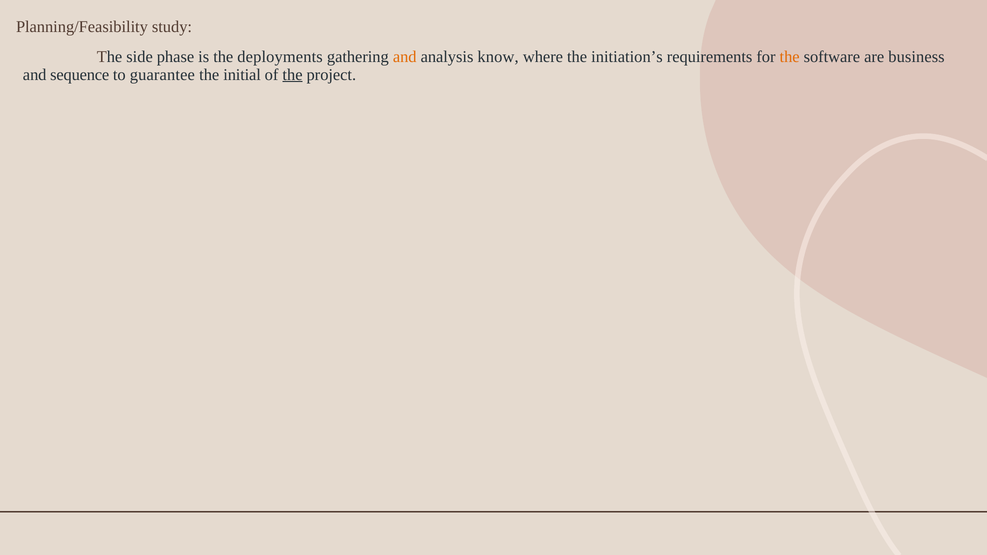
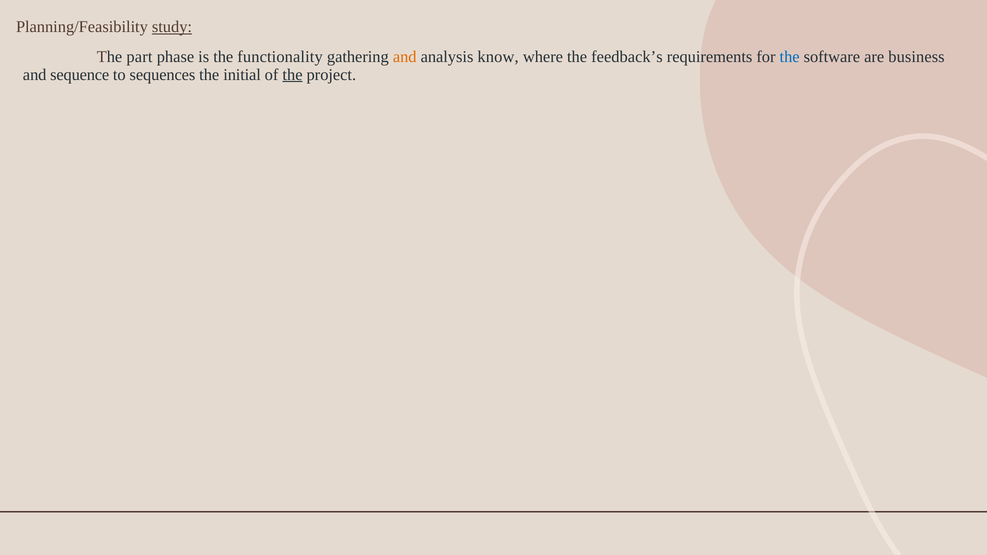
study underline: none -> present
side: side -> part
deployments: deployments -> functionality
initiation’s: initiation’s -> feedback’s
the at (790, 57) colour: orange -> blue
guarantee: guarantee -> sequences
